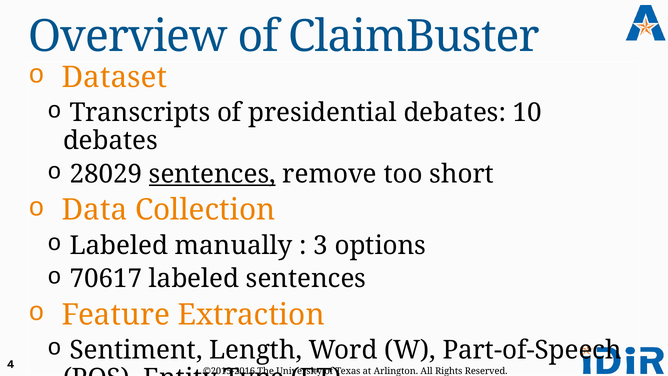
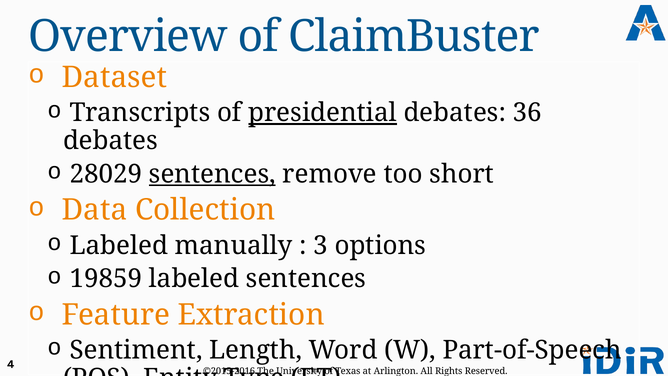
presidential underline: none -> present
10: 10 -> 36
70617: 70617 -> 19859
